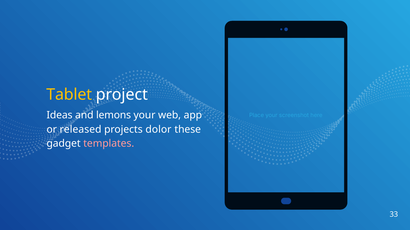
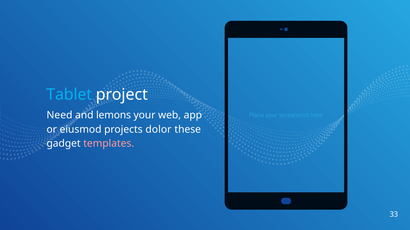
Tablet colour: yellow -> light blue
Ideas: Ideas -> Need
released: released -> eiusmod
